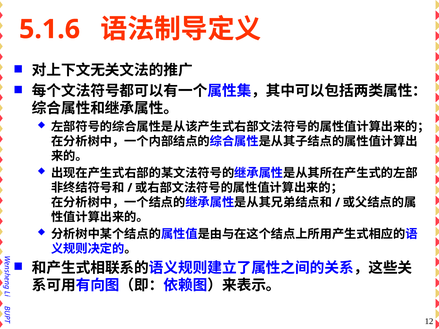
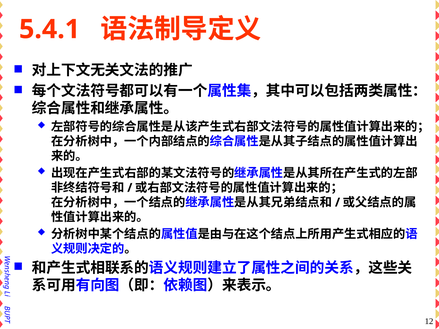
5.1.6: 5.1.6 -> 5.4.1
